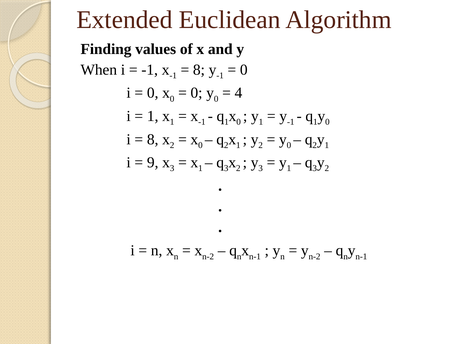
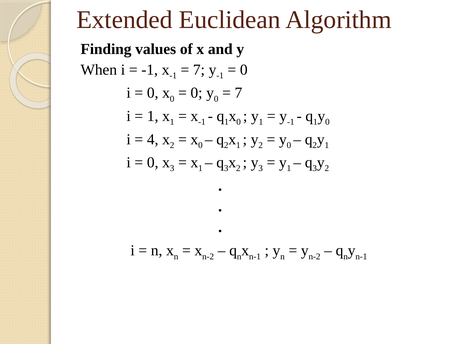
8 at (199, 70): 8 -> 7
4 at (238, 93): 4 -> 7
8 at (153, 139): 8 -> 4
9 at (153, 163): 9 -> 0
